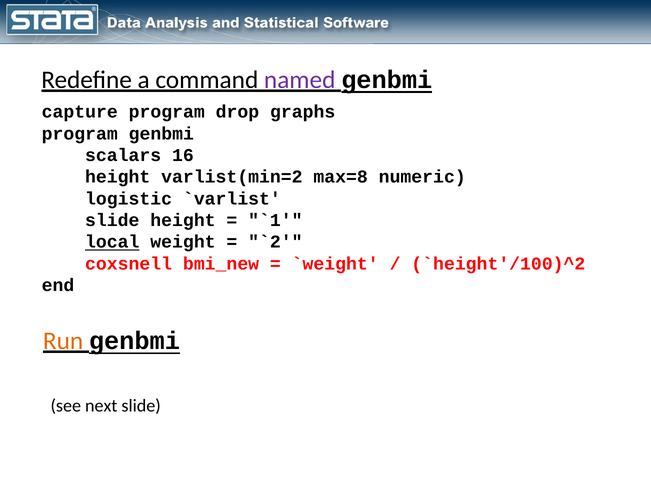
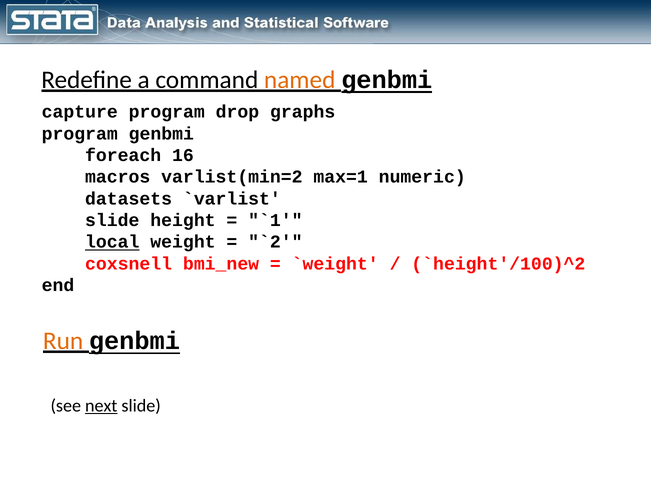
named colour: purple -> orange
scalars: scalars -> foreach
height at (118, 177): height -> macros
max=8: max=8 -> max=1
logistic: logistic -> datasets
next underline: none -> present
